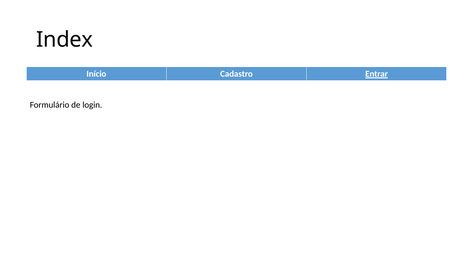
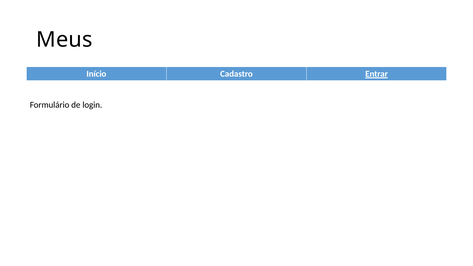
Index: Index -> Meus
